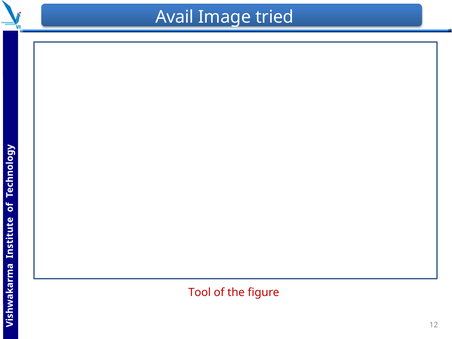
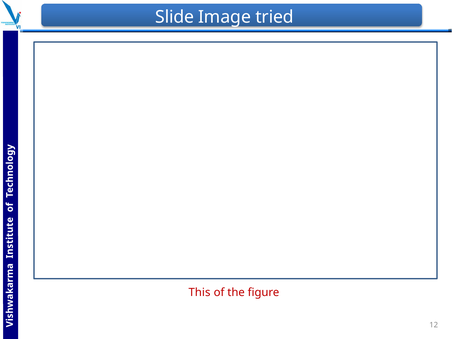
Avail: Avail -> Slide
Tool: Tool -> This
